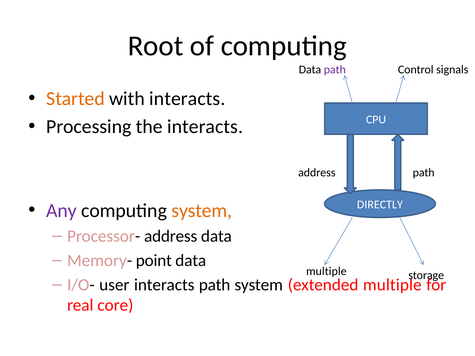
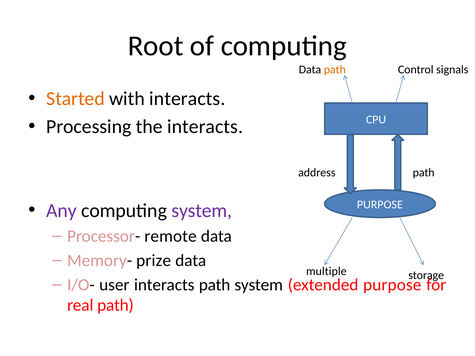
path at (335, 70) colour: purple -> orange
DIRECTLY at (380, 205): DIRECTLY -> PURPOSE
system at (202, 211) colour: orange -> purple
Processor- address: address -> remote
point: point -> prize
extended multiple: multiple -> purpose
real core: core -> path
